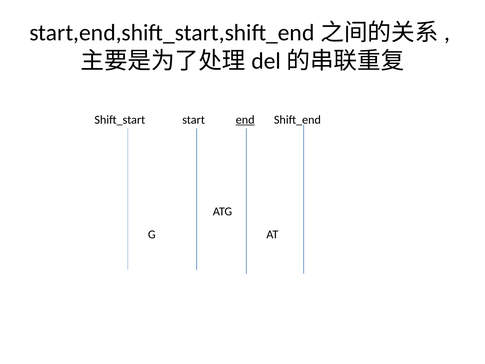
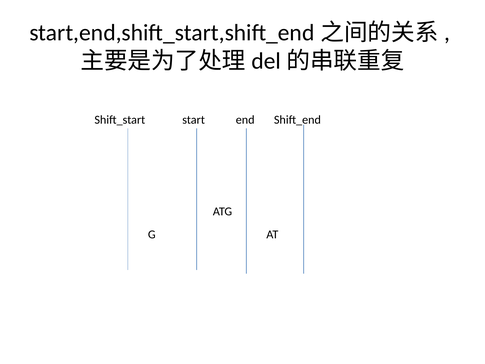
end underline: present -> none
